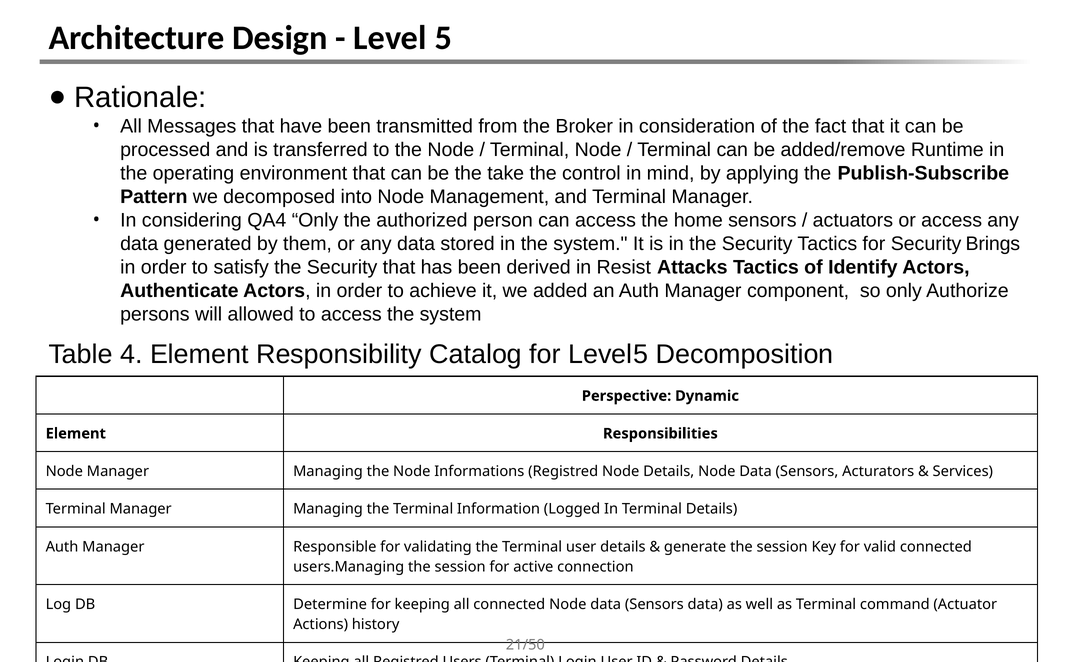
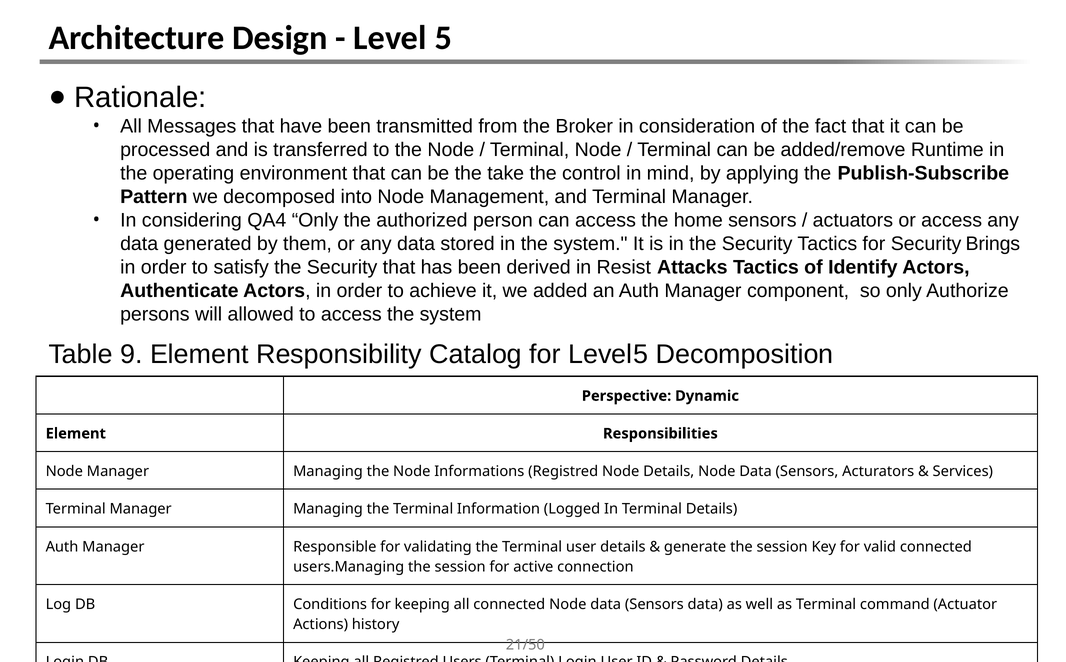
4: 4 -> 9
Determine: Determine -> Conditions
